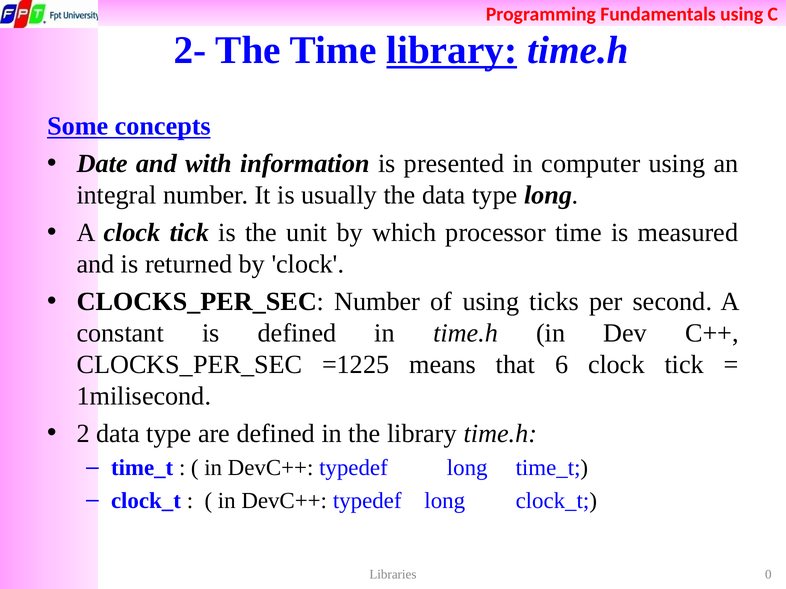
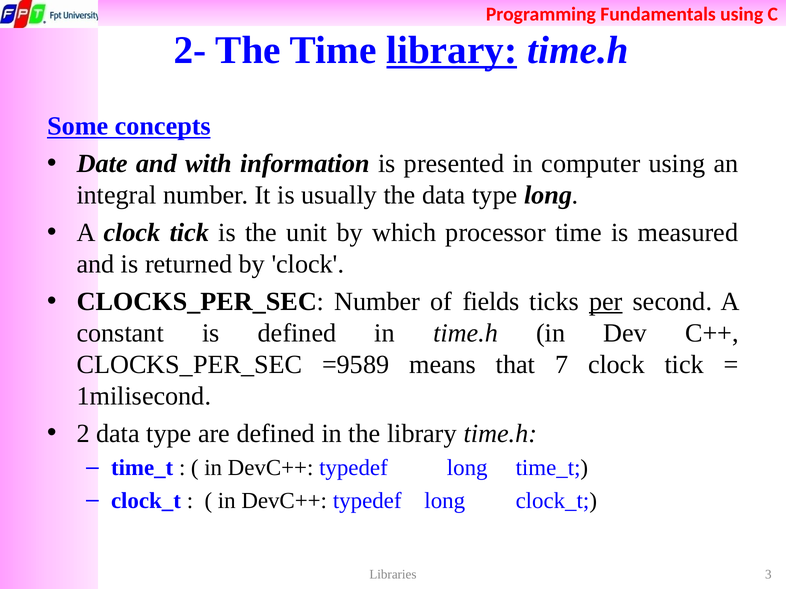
of using: using -> fields
per underline: none -> present
=1225: =1225 -> =9589
6: 6 -> 7
0: 0 -> 3
